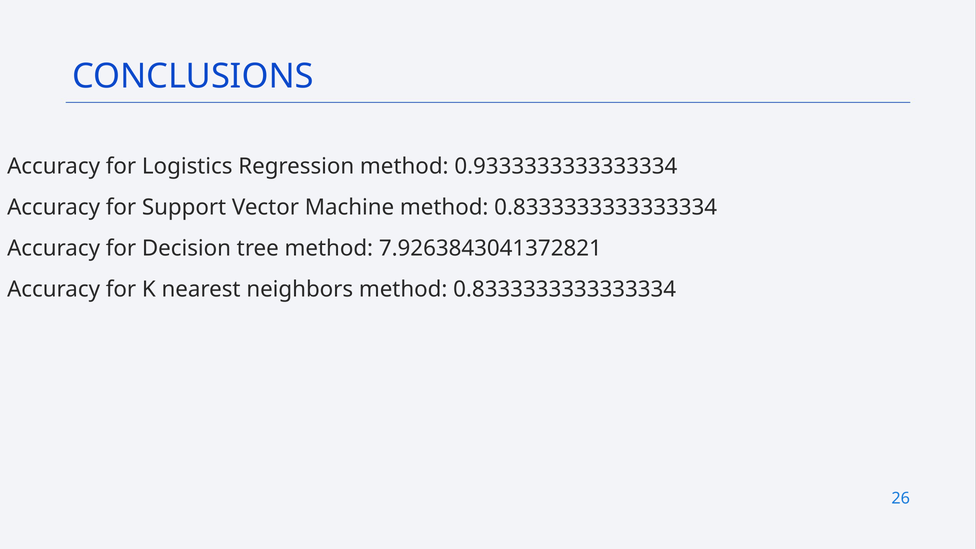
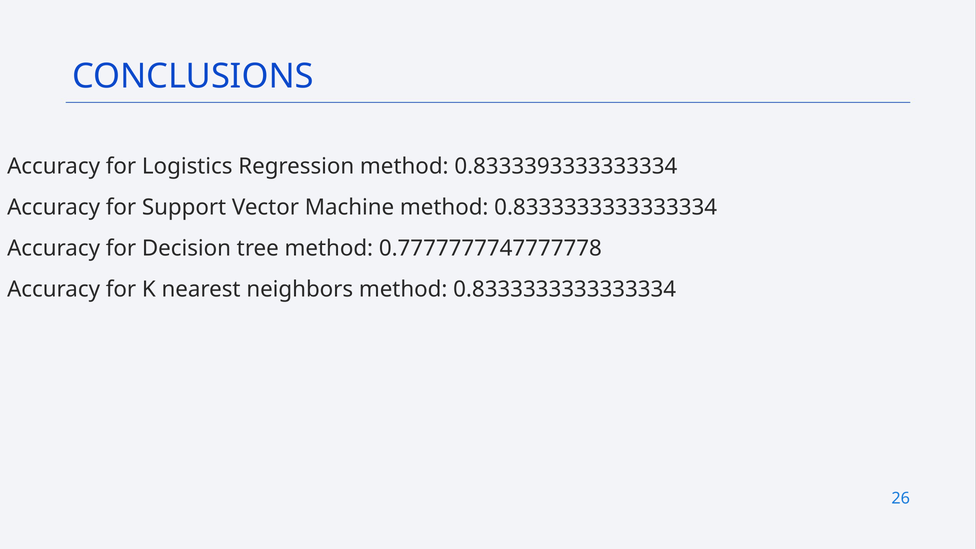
0.9333333333333334: 0.9333333333333334 -> 0.8333393333333334
7.9263843041372821: 7.9263843041372821 -> 0.7777777747777778
